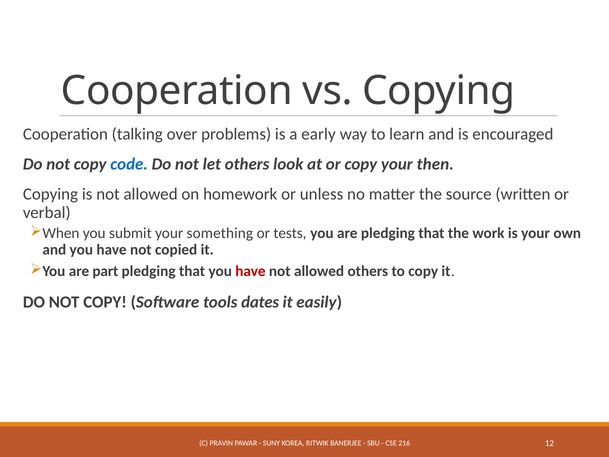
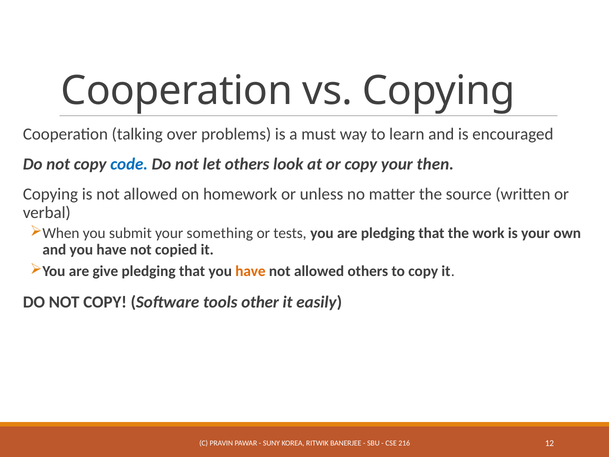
early: early -> must
part: part -> give
have at (250, 271) colour: red -> orange
dates: dates -> other
